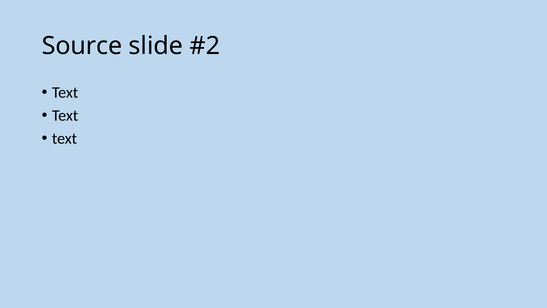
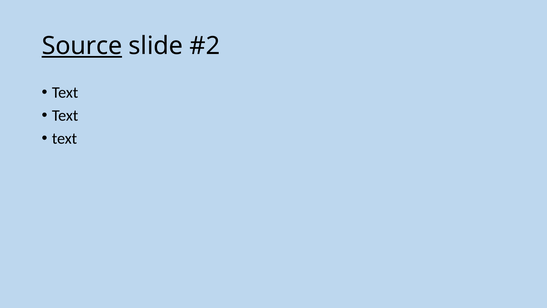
Source underline: none -> present
